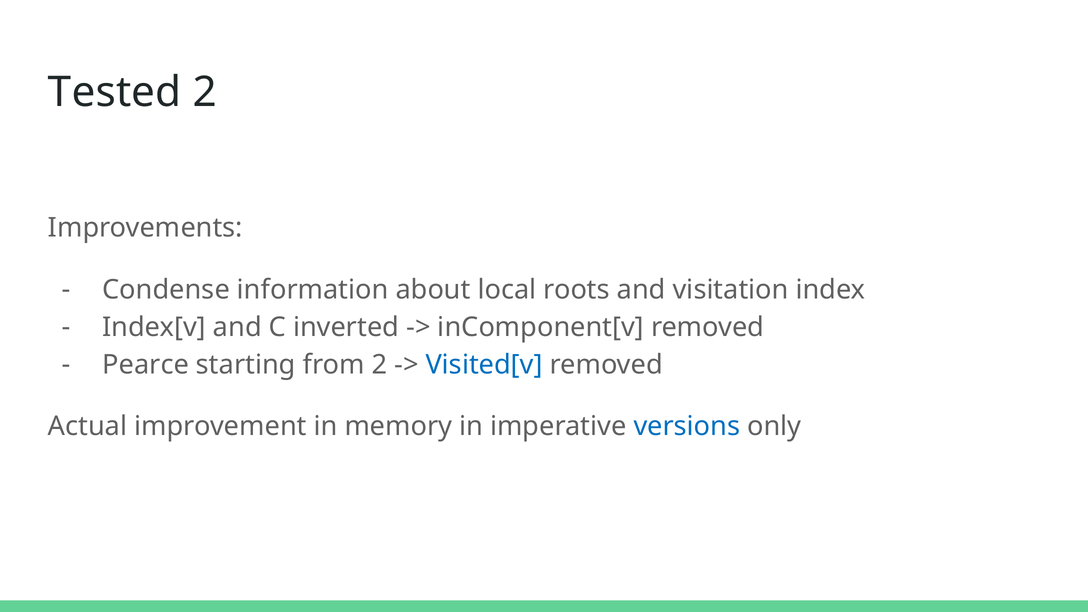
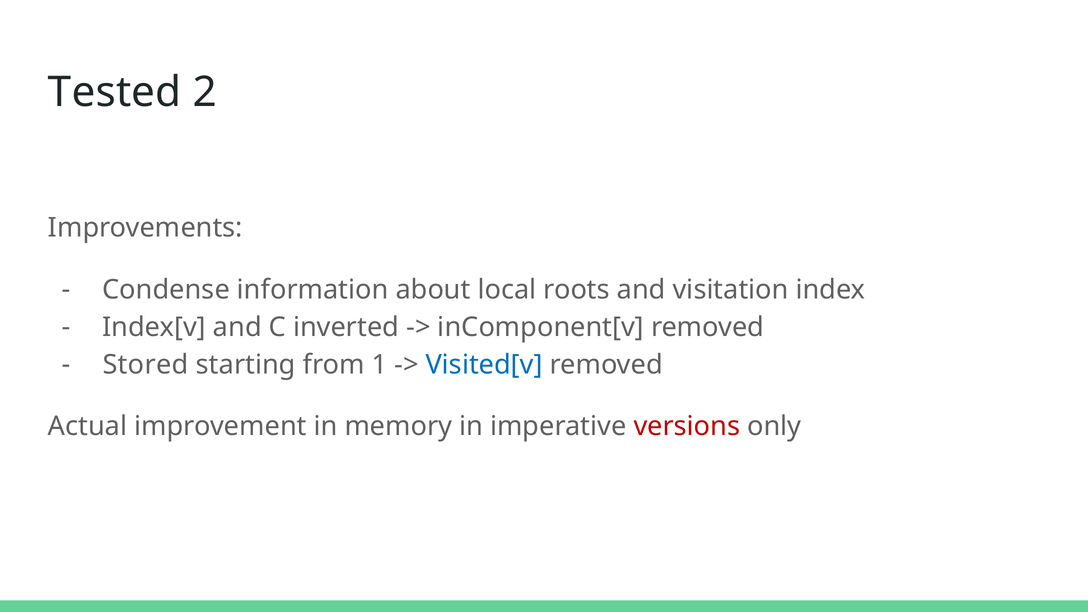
Pearce: Pearce -> Stored
from 2: 2 -> 1
versions colour: blue -> red
